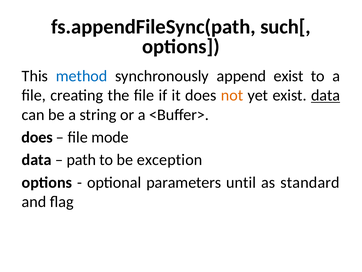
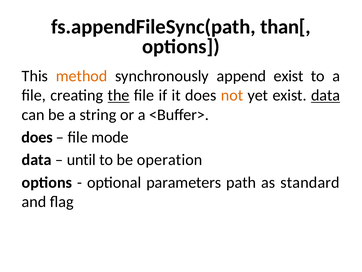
such[: such[ -> than[
method colour: blue -> orange
the underline: none -> present
path: path -> until
exception: exception -> operation
until: until -> path
